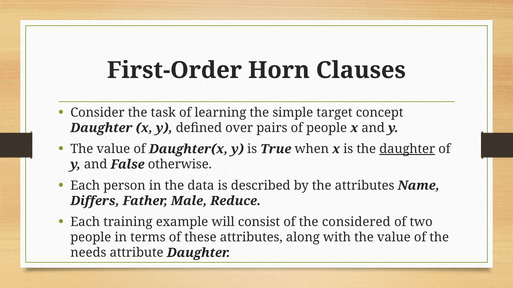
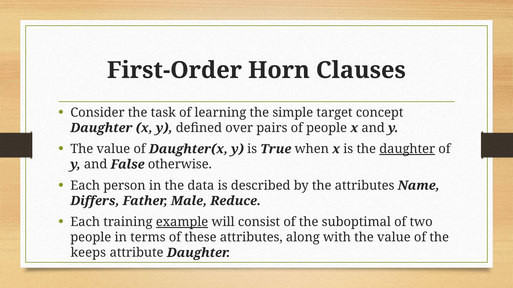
example underline: none -> present
considered: considered -> suboptimal
needs: needs -> keeps
